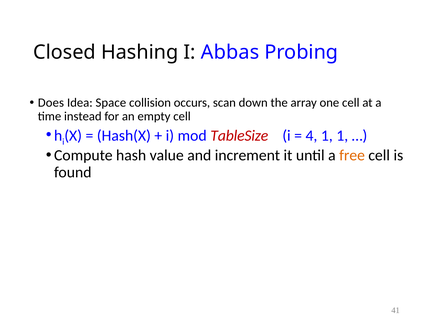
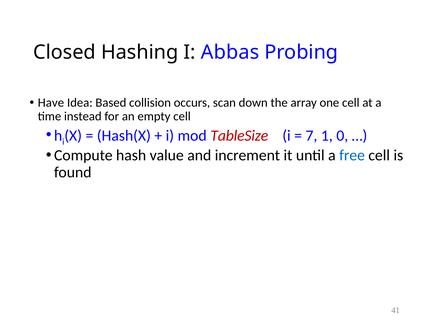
Does: Does -> Have
Space: Space -> Based
4: 4 -> 7
1 1: 1 -> 0
free colour: orange -> blue
